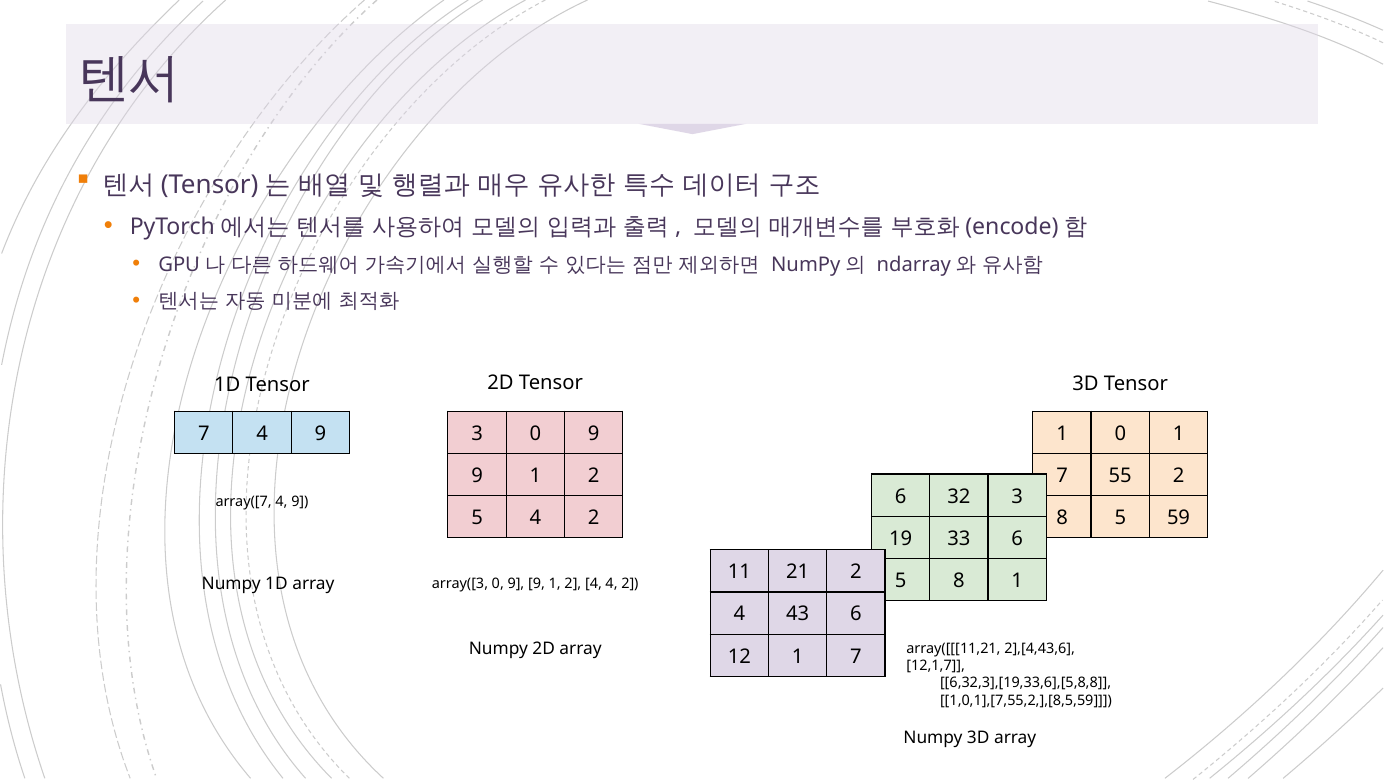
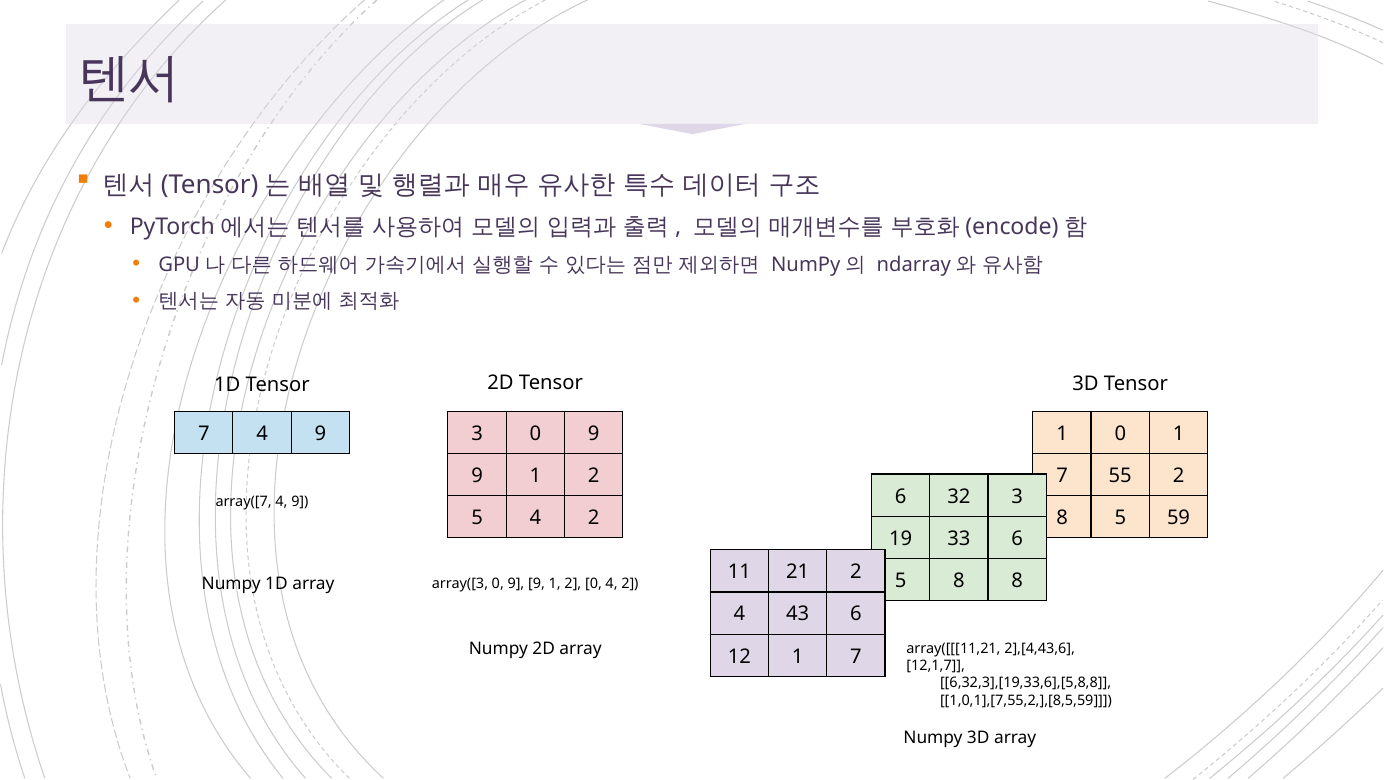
8 1: 1 -> 8
1 2 4: 4 -> 0
